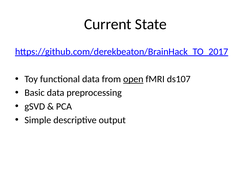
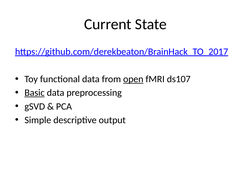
Basic underline: none -> present
